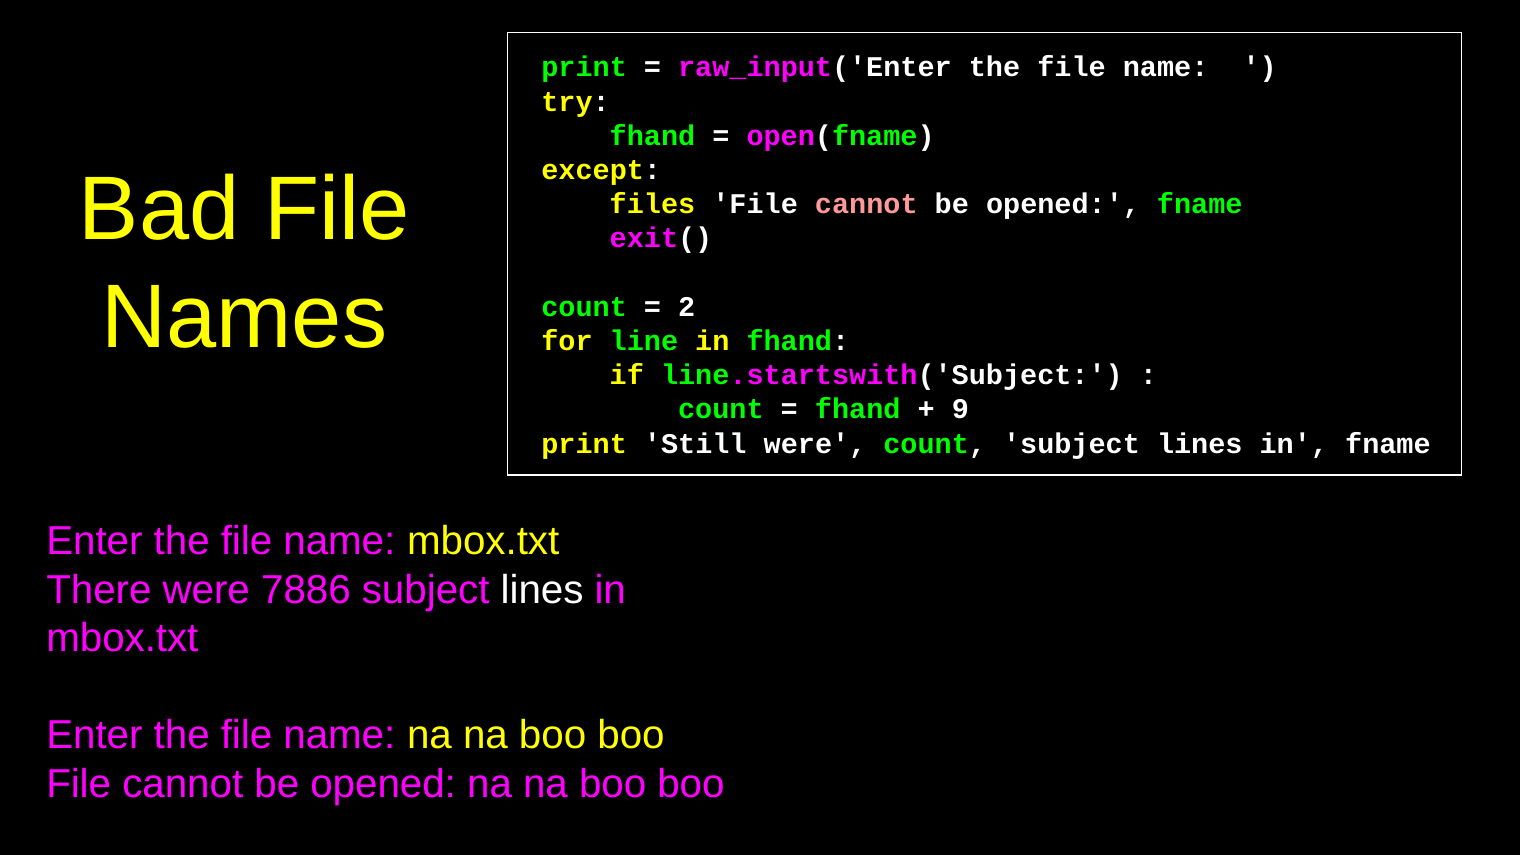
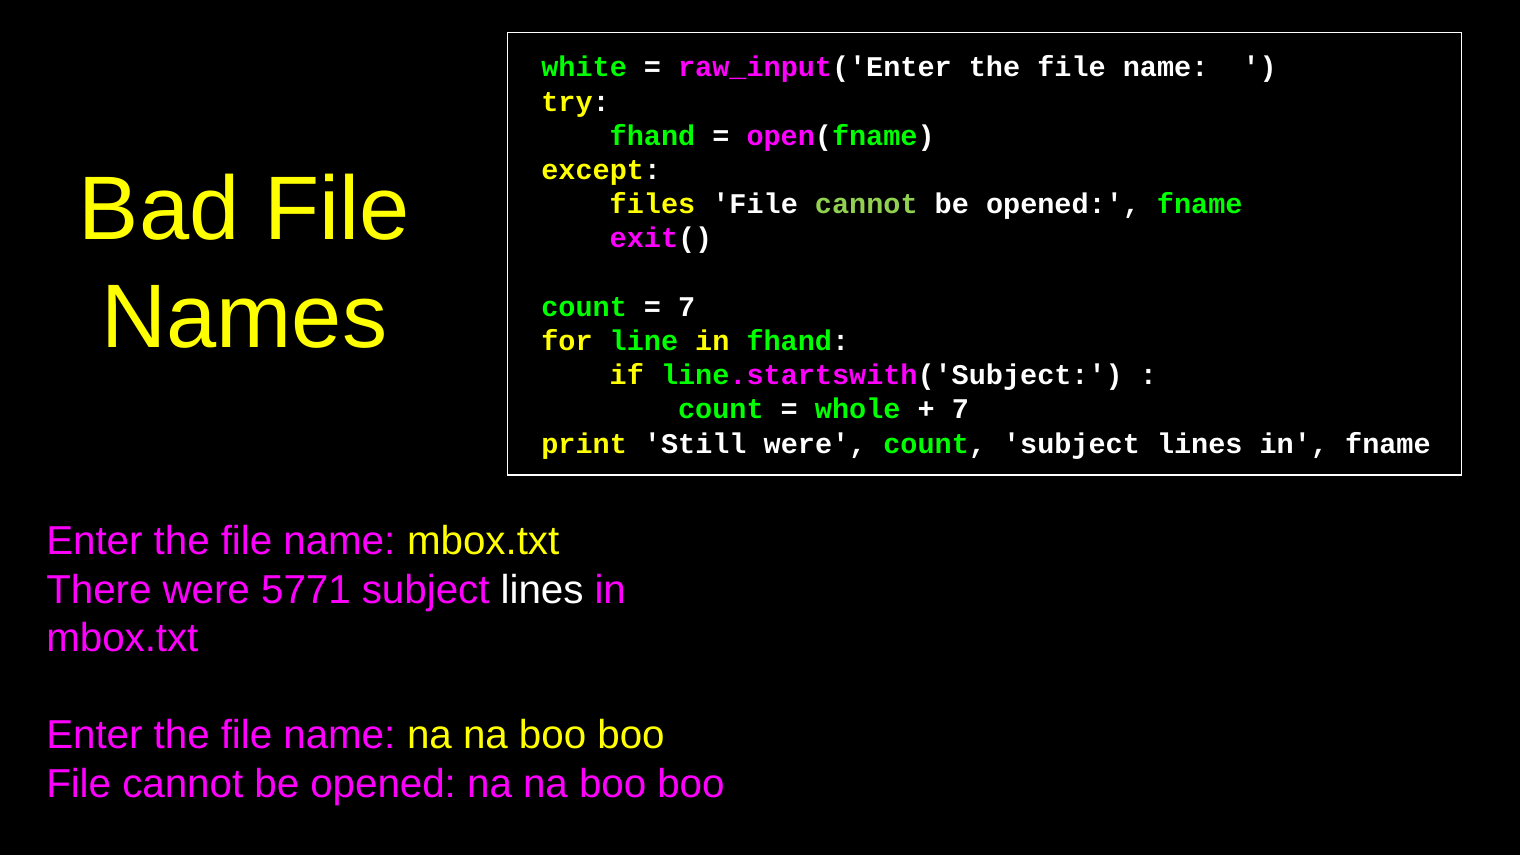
print at (584, 68): print -> white
cannot at (866, 204) colour: pink -> light green
2 at (687, 307): 2 -> 7
fhand at (858, 410): fhand -> whole
9 at (960, 410): 9 -> 7
7886: 7886 -> 5771
